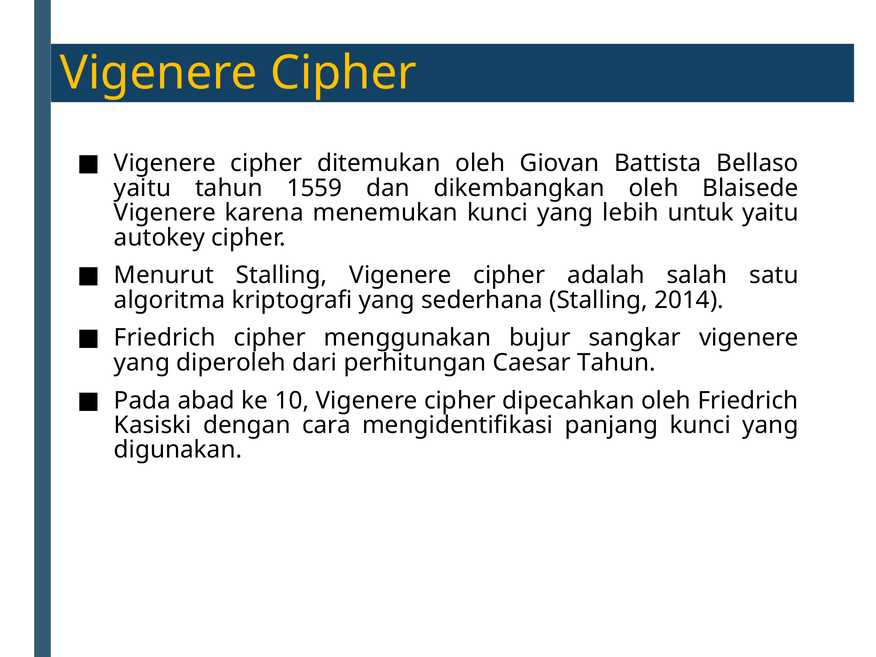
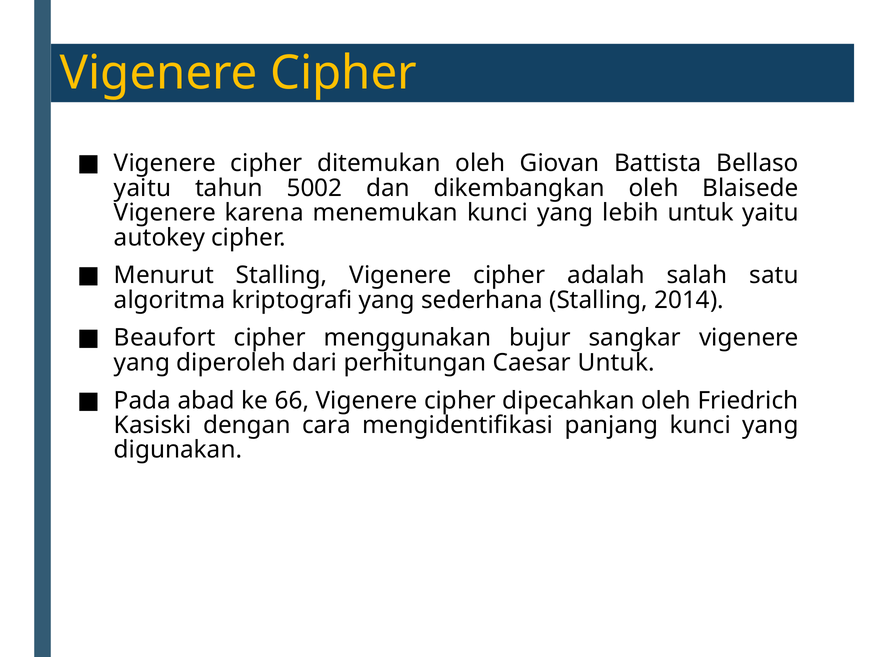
1559: 1559 -> 5002
Friedrich at (165, 338): Friedrich -> Beaufort
Caesar Tahun: Tahun -> Untuk
10: 10 -> 66
